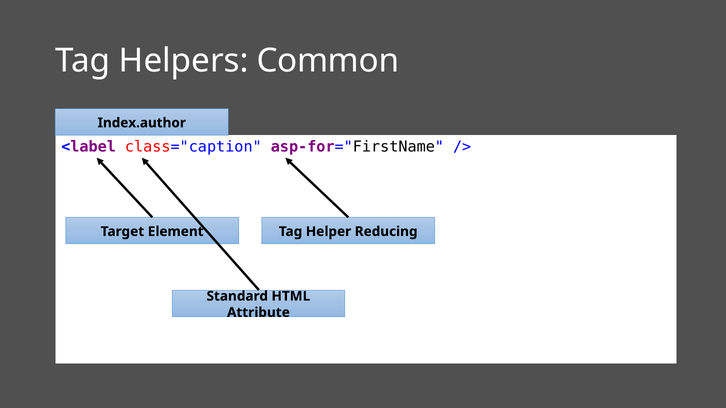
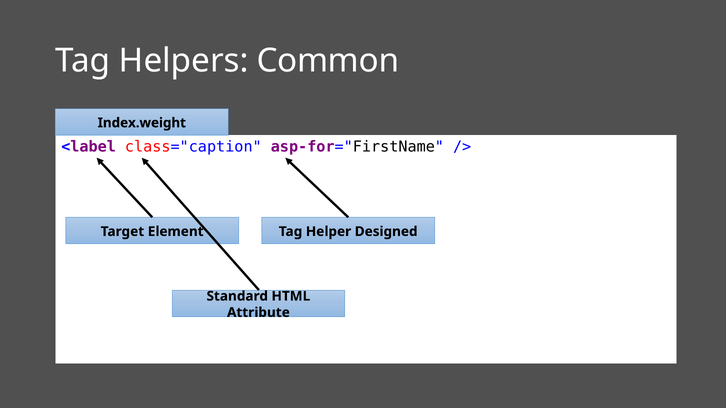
Index.author: Index.author -> Index.weight
Reducing: Reducing -> Designed
